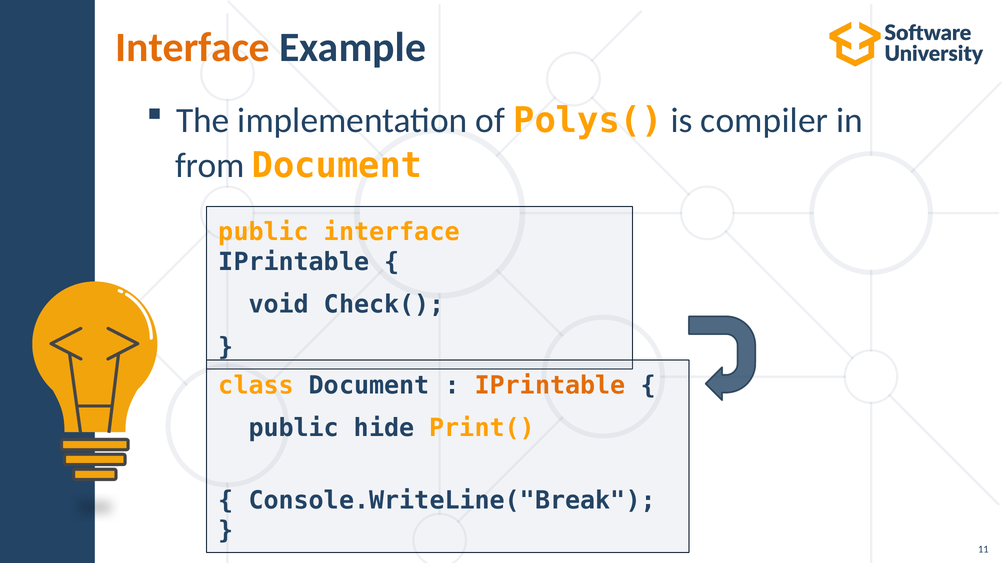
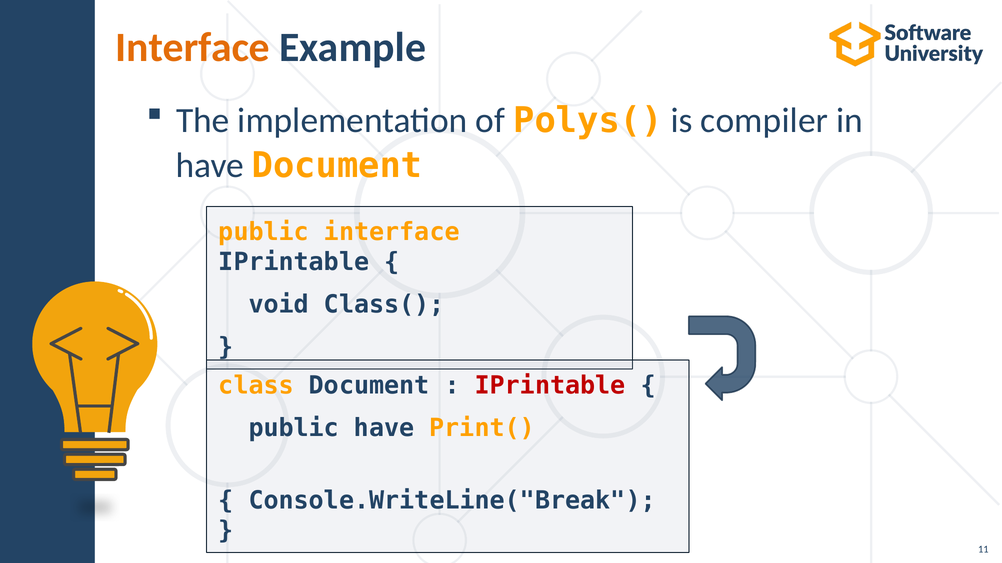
from at (210, 166): from -> have
Check(: Check( -> Class(
IPrintable at (550, 386) colour: orange -> red
public hide: hide -> have
